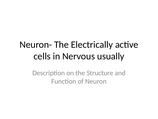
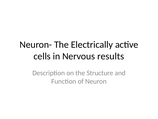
usually: usually -> results
